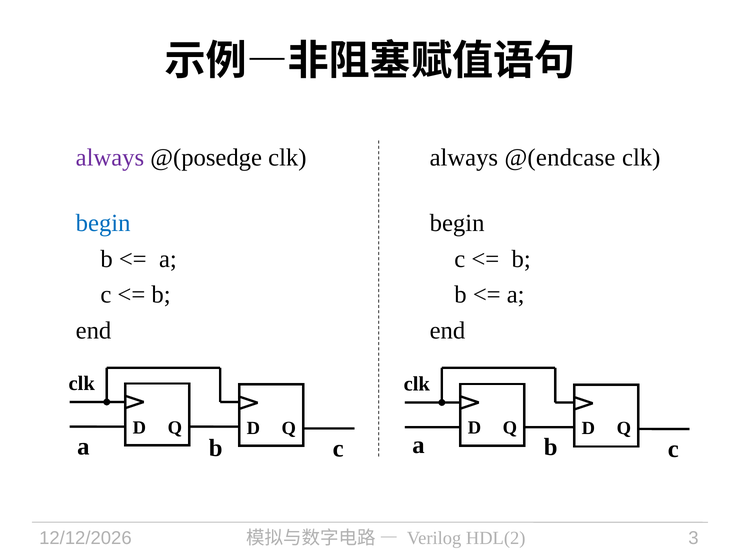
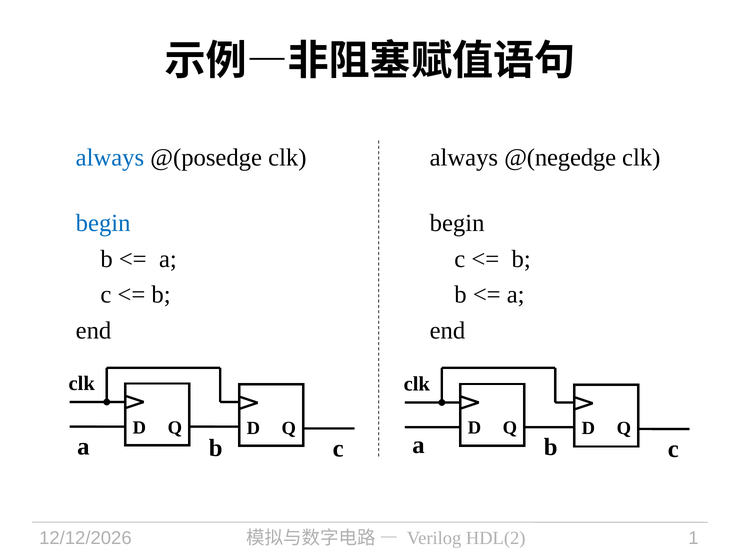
always at (110, 158) colour: purple -> blue
@(endcase: @(endcase -> @(negedge
3: 3 -> 1
